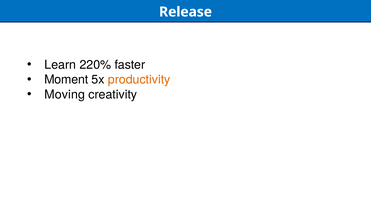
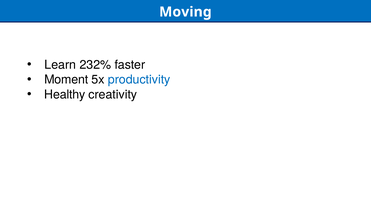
Release: Release -> Moving
220%: 220% -> 232%
productivity colour: orange -> blue
Moving: Moving -> Healthy
